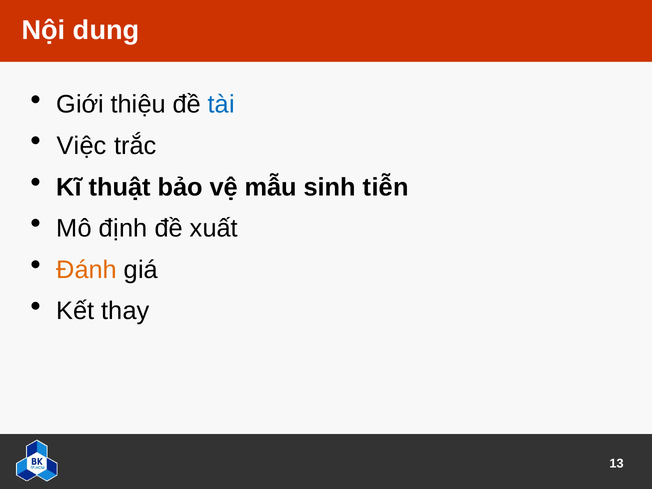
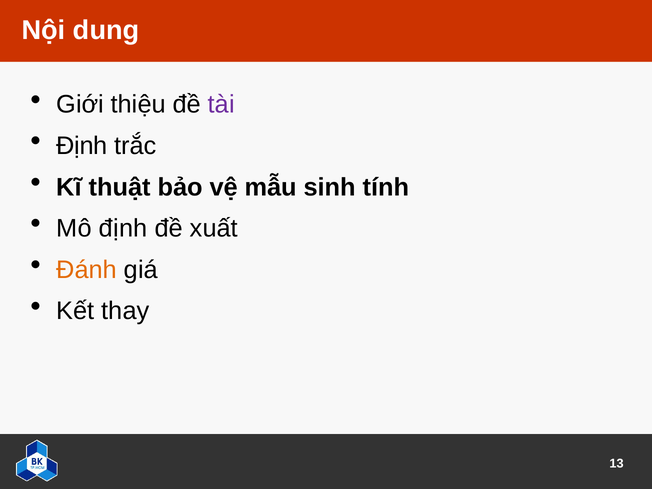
tài colour: blue -> purple
Việc at (82, 146): Việc -> Định
tiễn: tiễn -> tính
